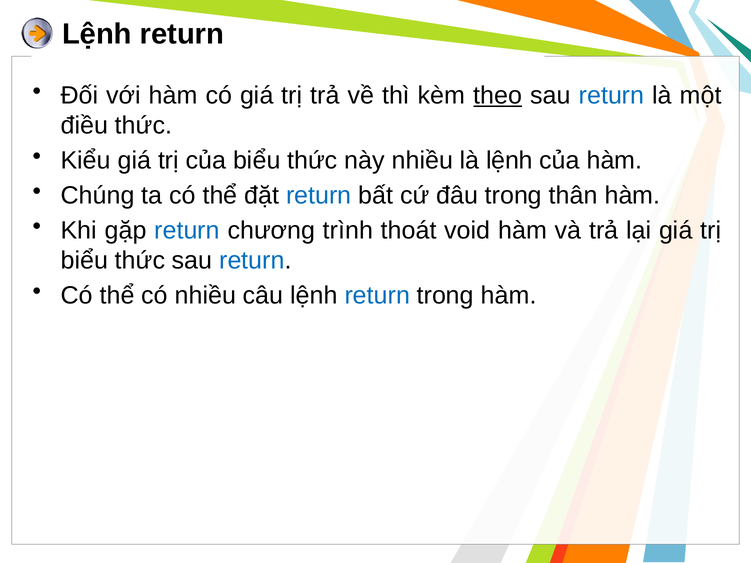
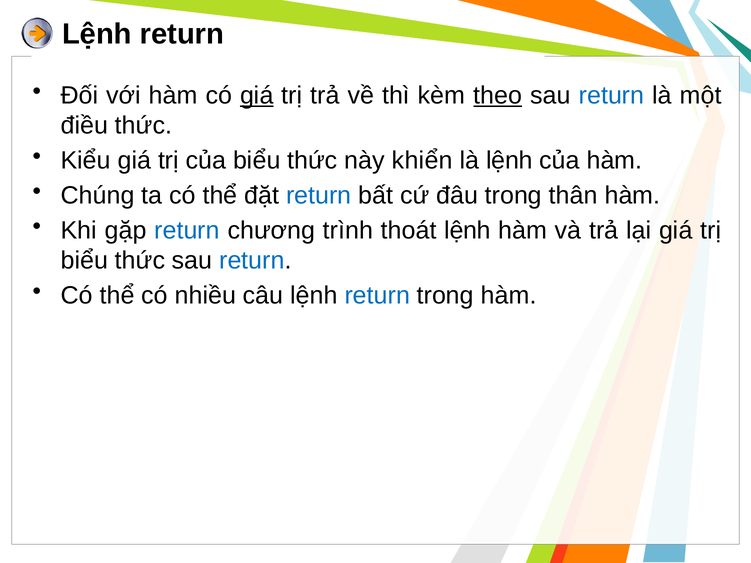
giá at (257, 96) underline: none -> present
này nhiều: nhiều -> khiển
thoát void: void -> lệnh
